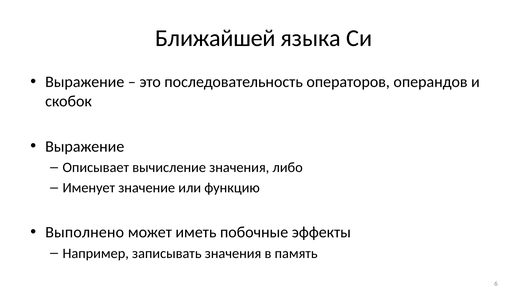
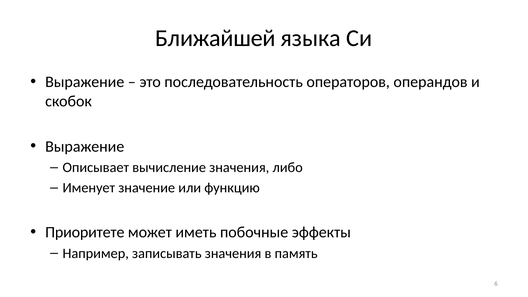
Выполнено: Выполнено -> Приоритете
